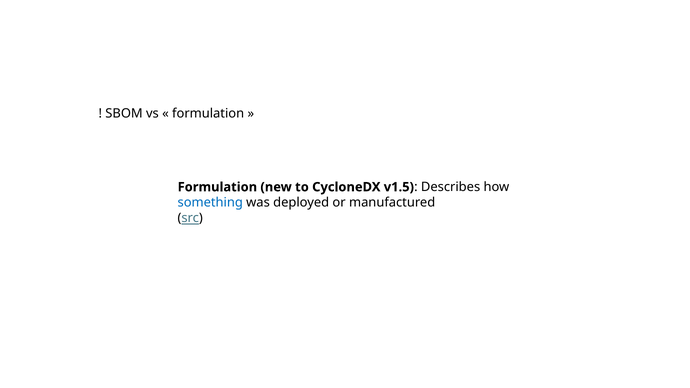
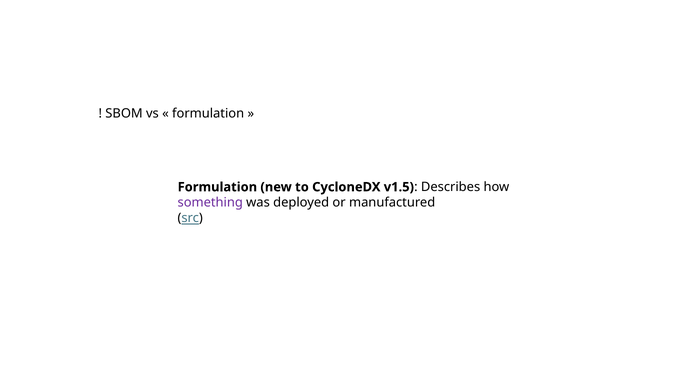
something colour: blue -> purple
